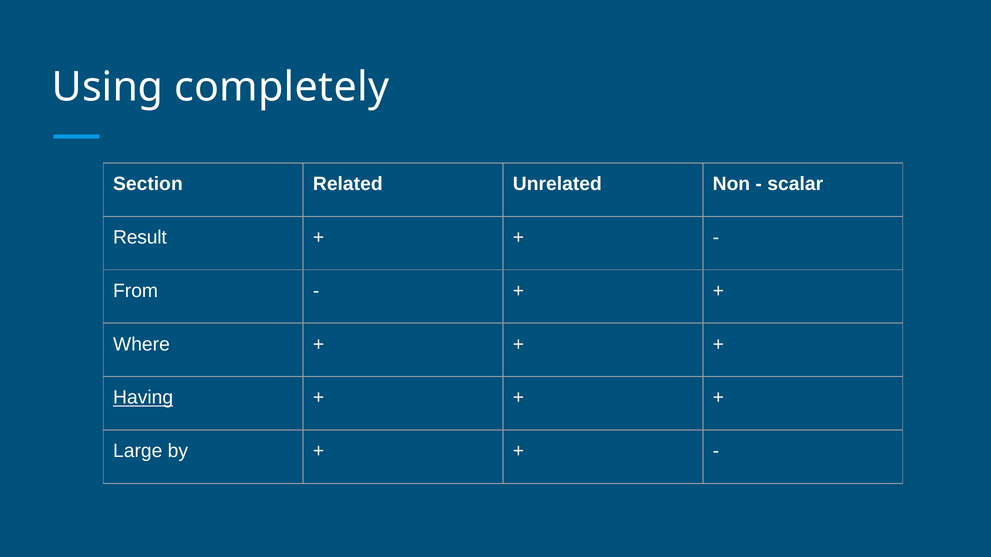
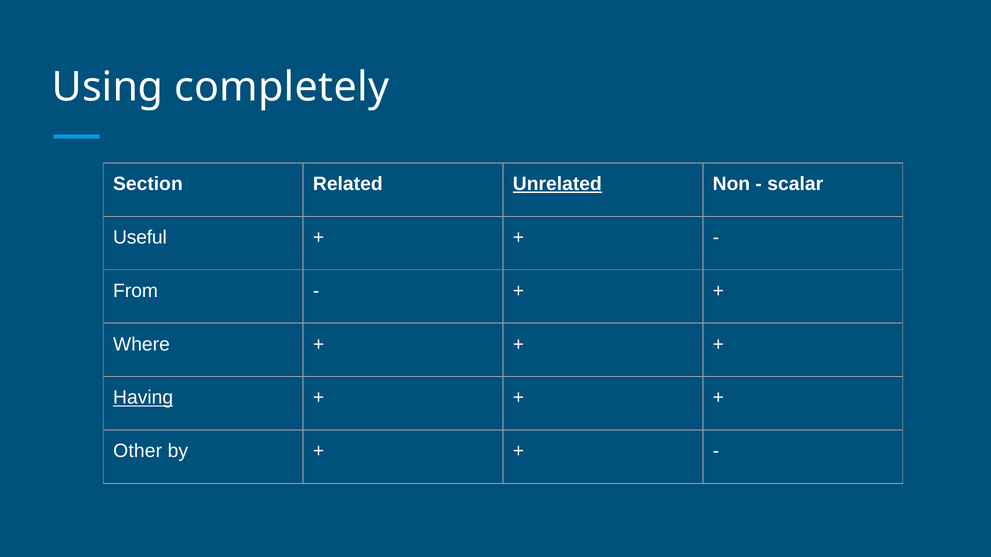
Unrelated underline: none -> present
Result: Result -> Useful
Large: Large -> Other
